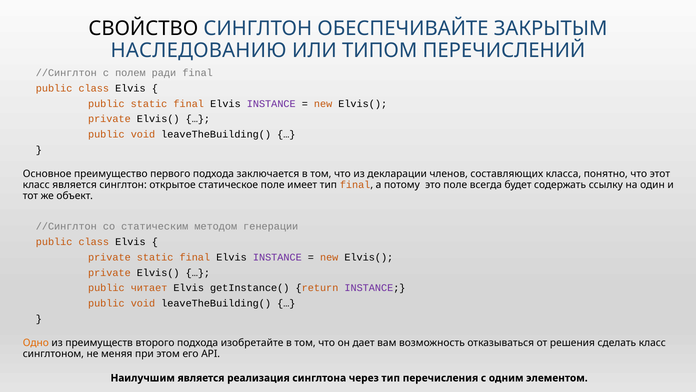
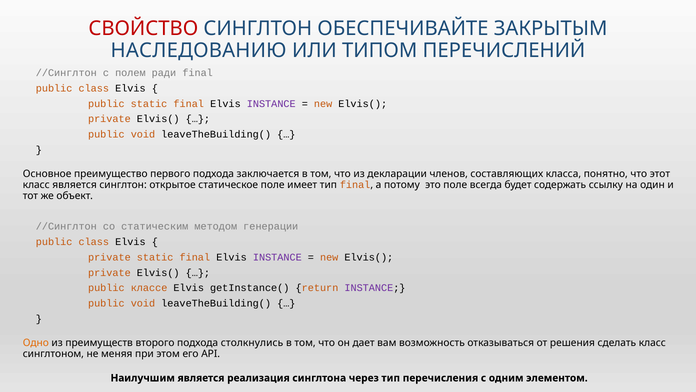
СВОЙСТВО colour: black -> red
читает: читает -> классе
изобретайте: изобретайте -> столкнулись
